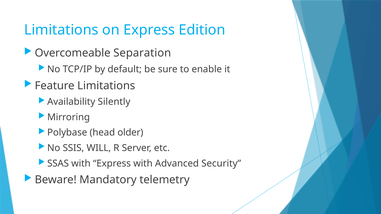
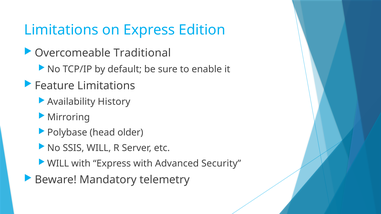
Separation: Separation -> Traditional
Silently: Silently -> History
SSAS at (58, 164): SSAS -> WILL
